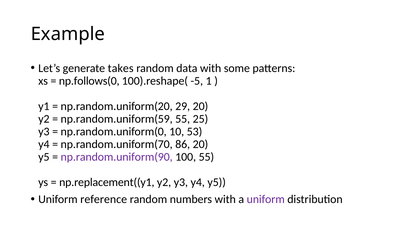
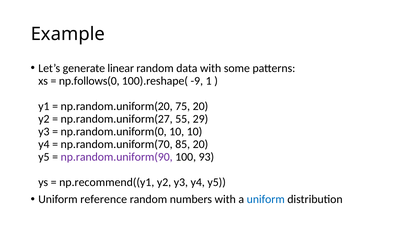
takes: takes -> linear
-5: -5 -> -9
29: 29 -> 75
np.random.uniform(59: np.random.uniform(59 -> np.random.uniform(27
25: 25 -> 29
10 53: 53 -> 10
86: 86 -> 85
100 55: 55 -> 93
np.replacement((y1: np.replacement((y1 -> np.recommend((y1
uniform at (266, 199) colour: purple -> blue
